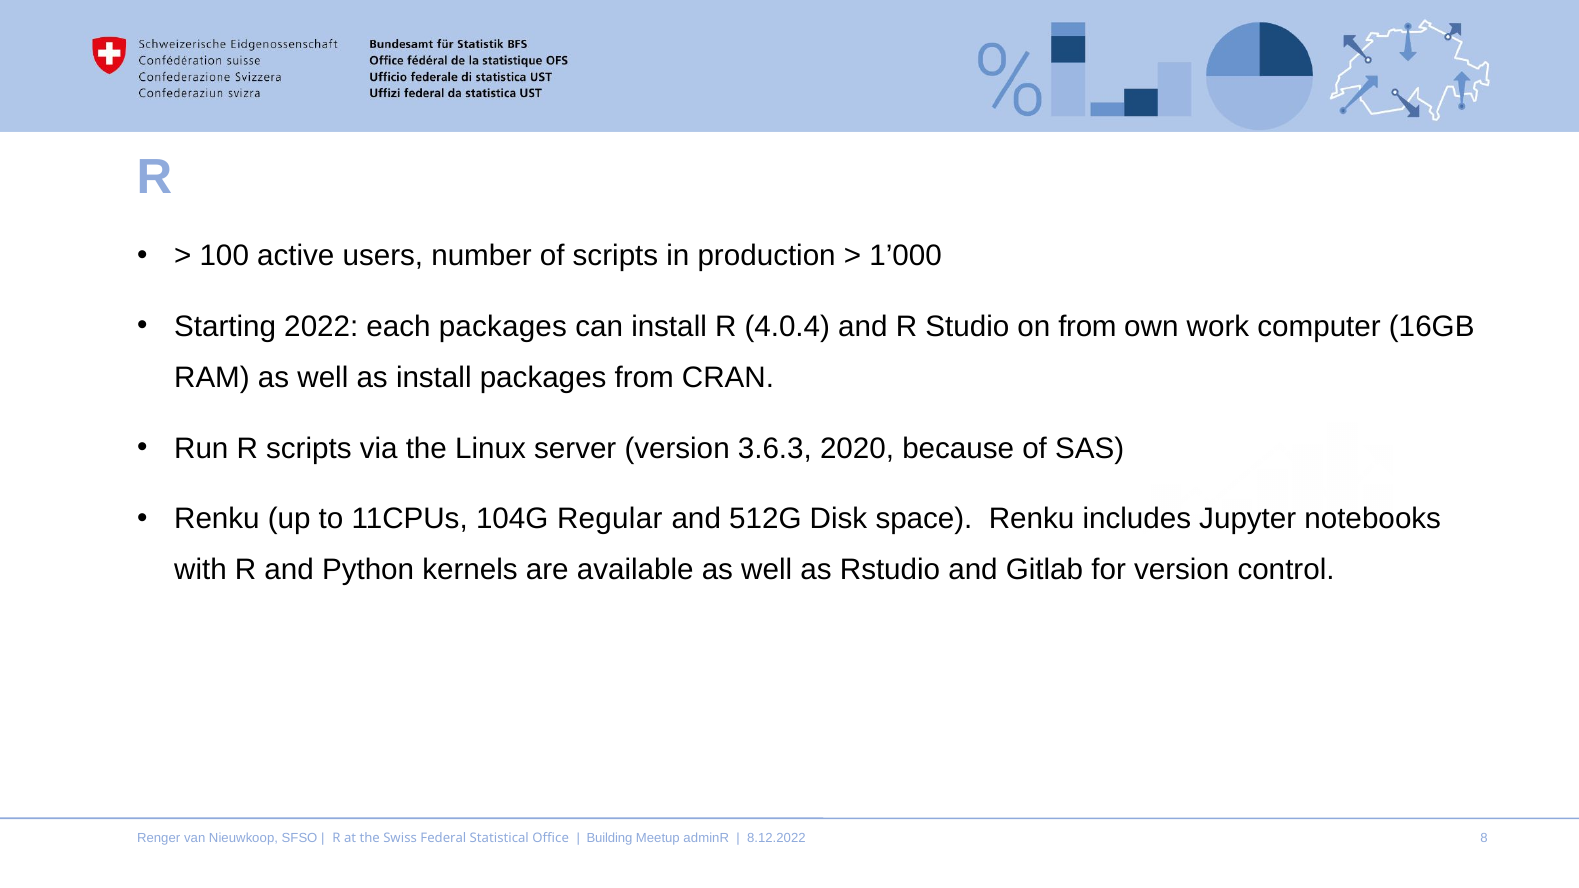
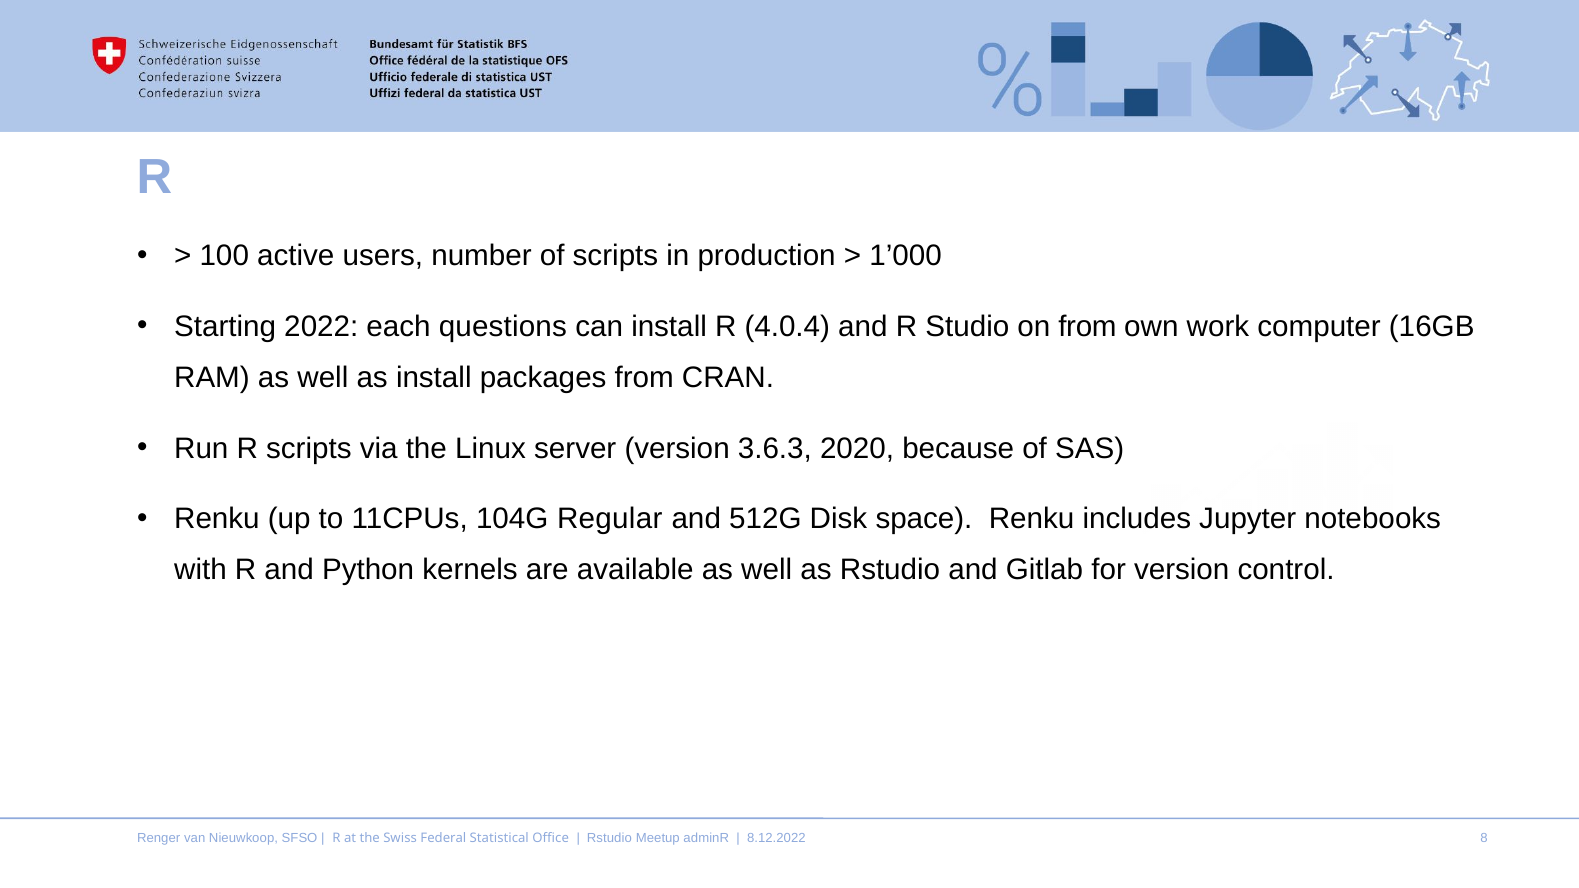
each packages: packages -> questions
Building at (609, 838): Building -> Rstudio
